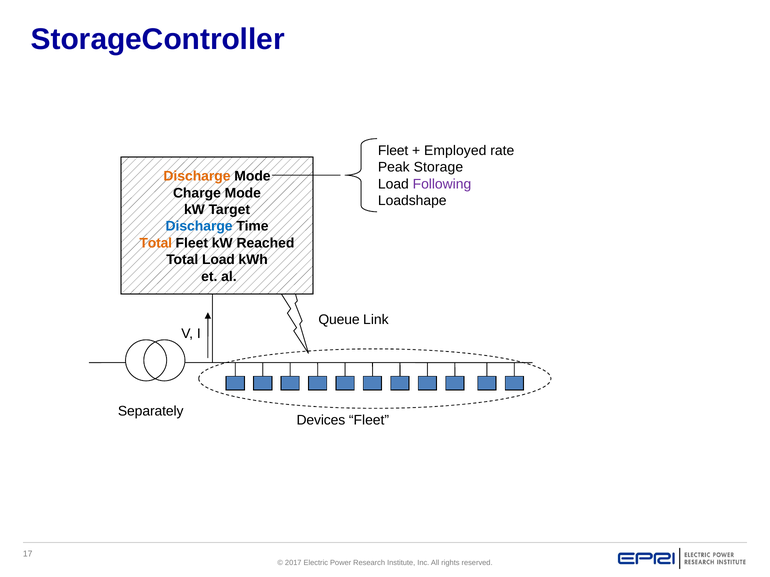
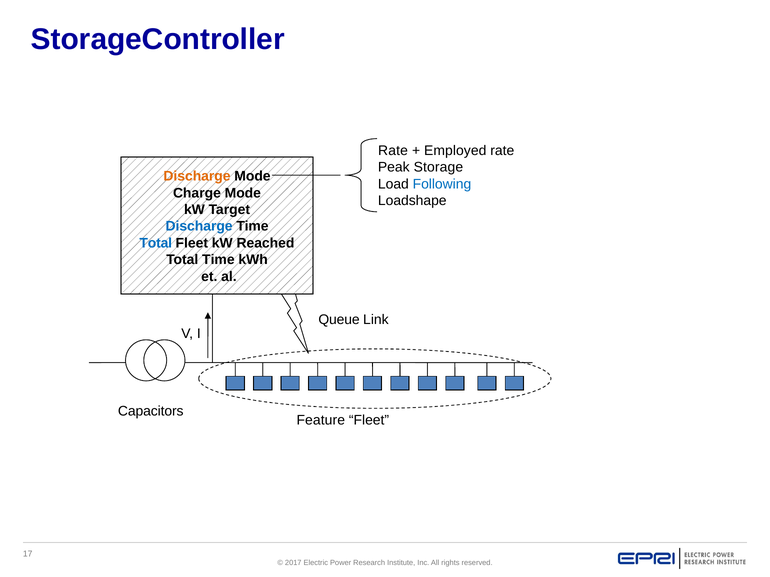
Fleet at (393, 151): Fleet -> Rate
Following colour: purple -> blue
Total at (156, 243) colour: orange -> blue
Total Load: Load -> Time
Separately: Separately -> Capacitors
Devices: Devices -> Feature
